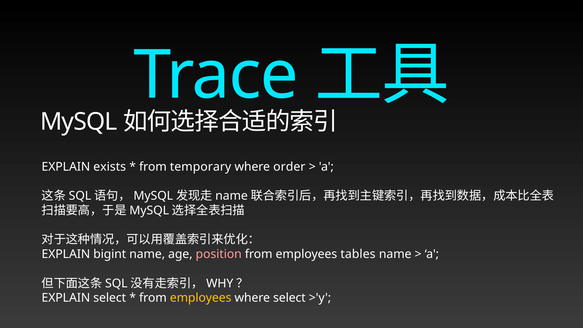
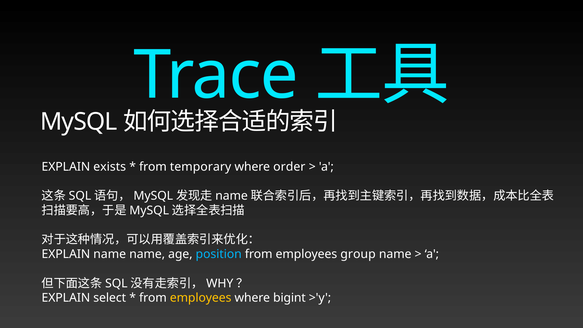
EXPLAIN bigint: bigint -> name
position colour: pink -> light blue
tables: tables -> group
where select: select -> bigint
